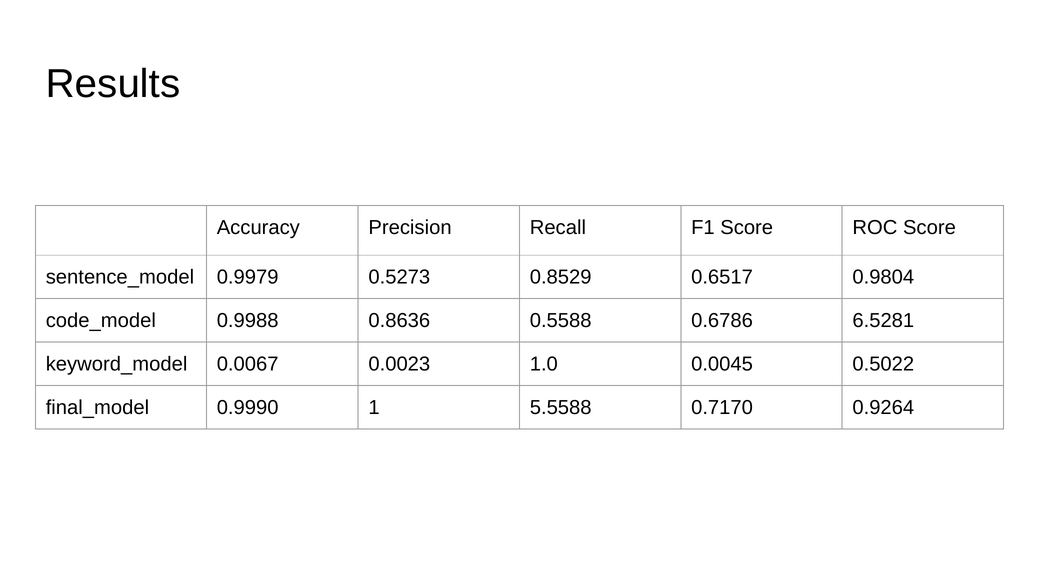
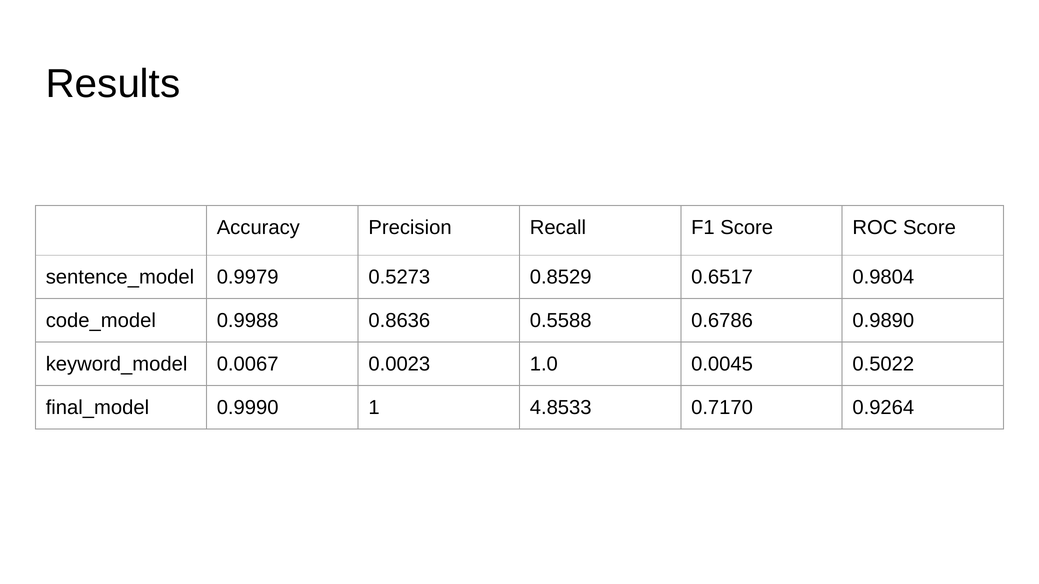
6.5281: 6.5281 -> 0.9890
5.5588: 5.5588 -> 4.8533
